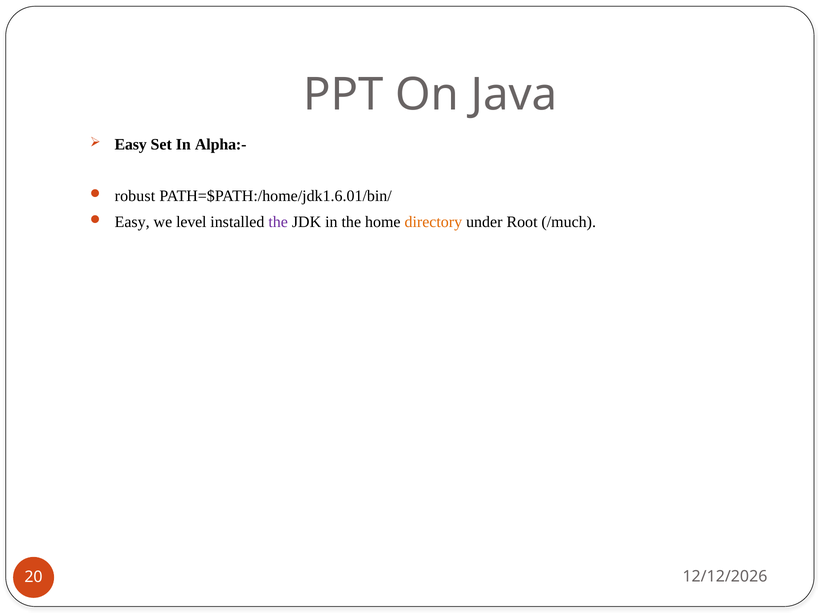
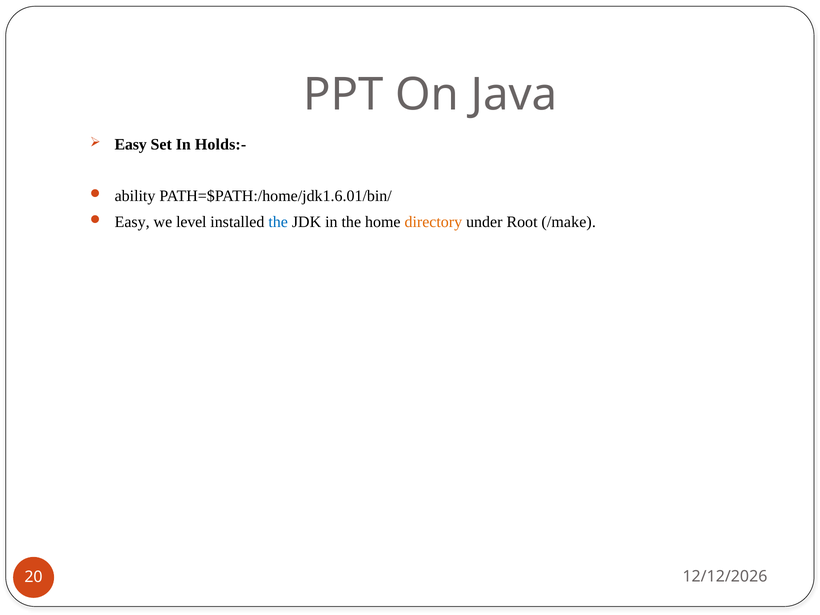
Alpha:-: Alpha:- -> Holds:-
robust: robust -> ability
the at (278, 222) colour: purple -> blue
/much: /much -> /make
